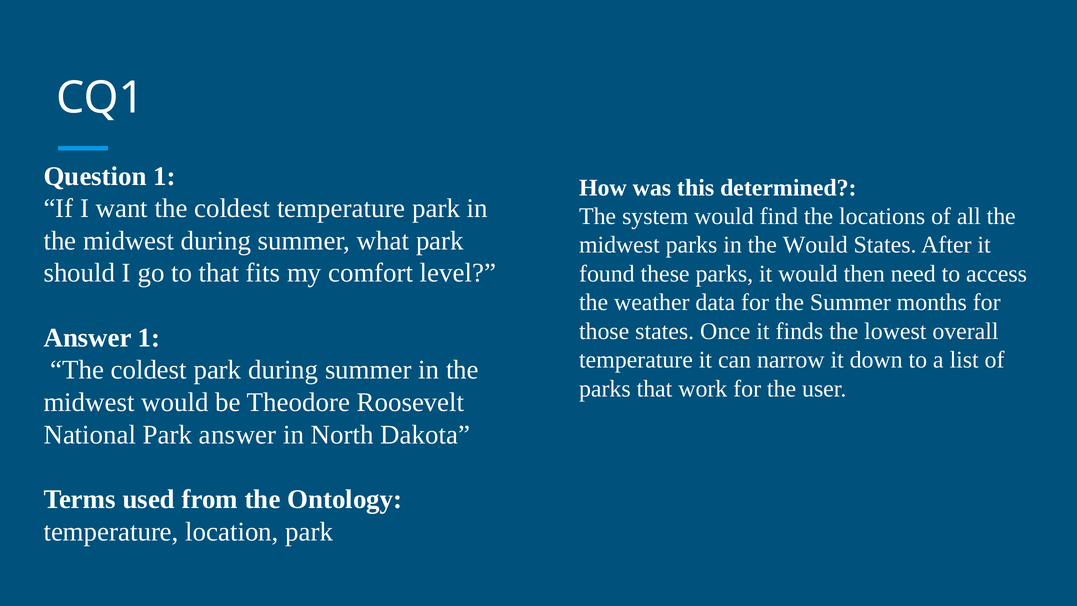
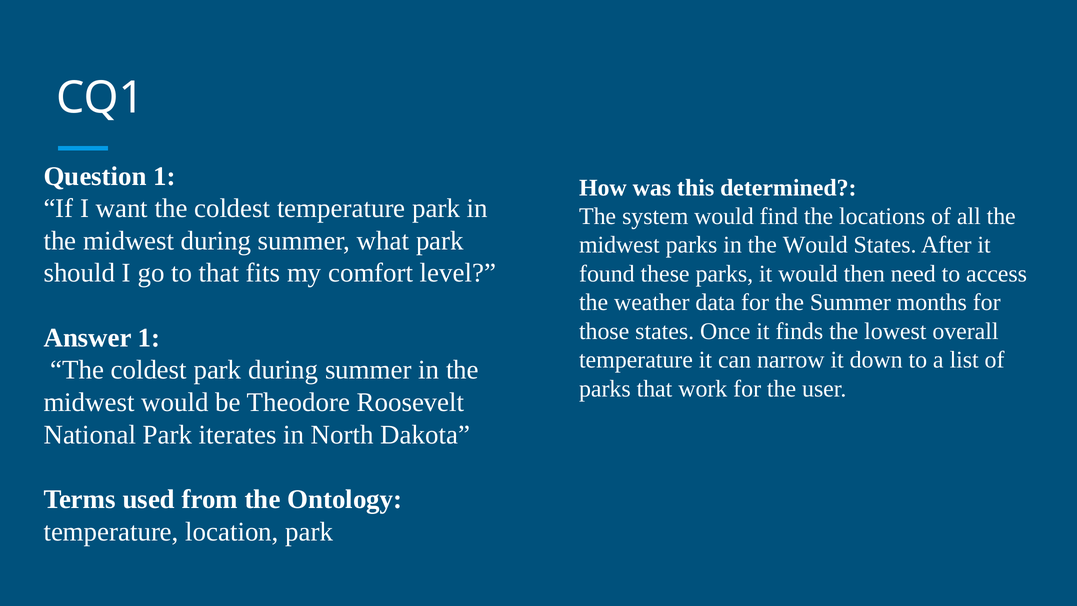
Park answer: answer -> iterates
